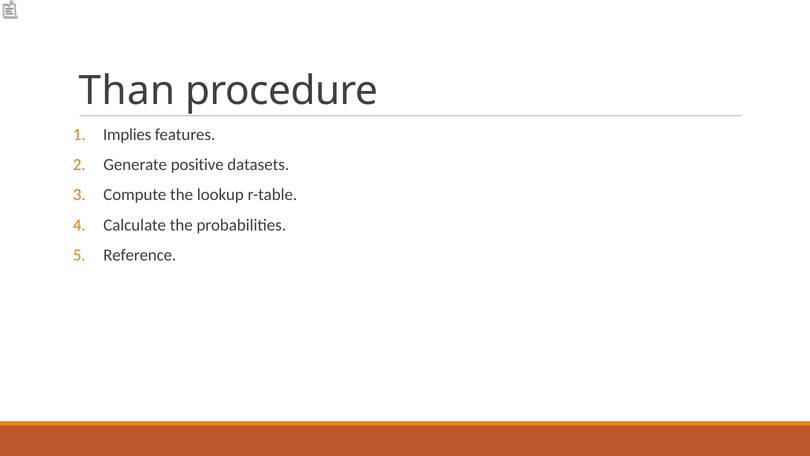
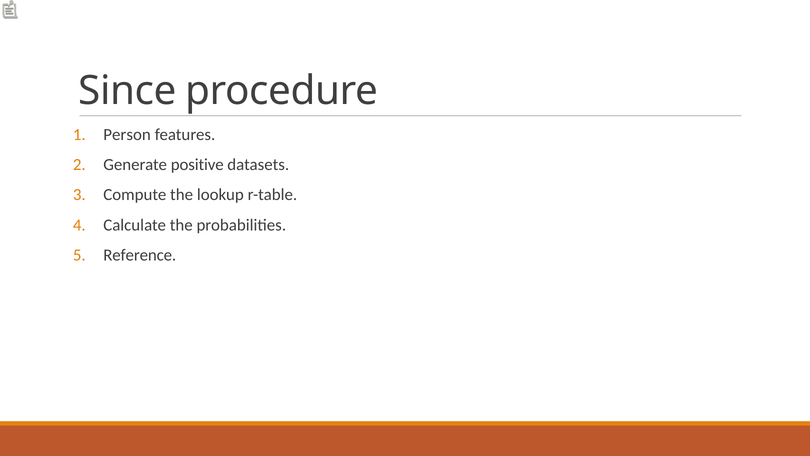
Than: Than -> Since
Implies: Implies -> Person
